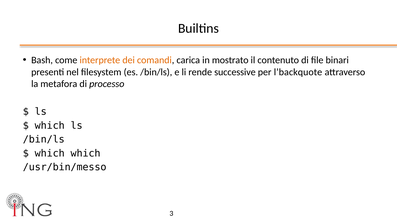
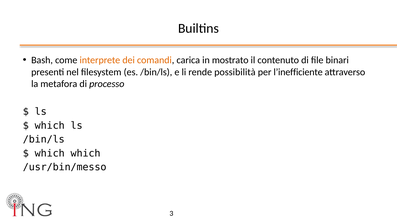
successive: successive -> possibilità
l’backquote: l’backquote -> l’inefficiente
